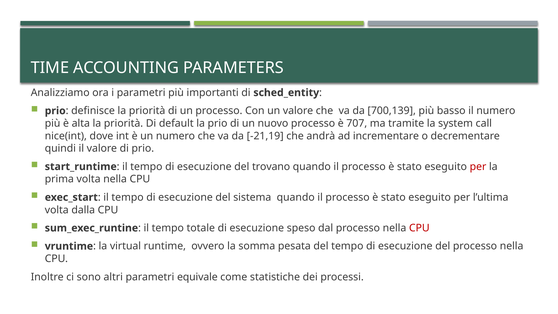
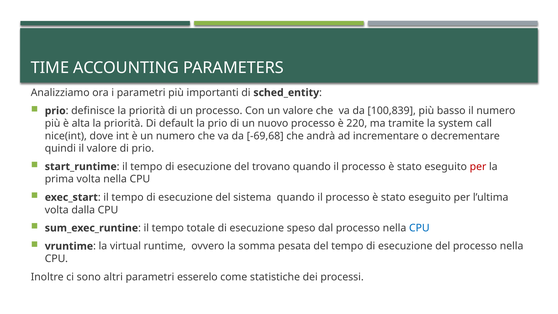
700,139: 700,139 -> 100,839
707: 707 -> 220
-21,19: -21,19 -> -69,68
CPU at (419, 228) colour: red -> blue
equivale: equivale -> esserelo
